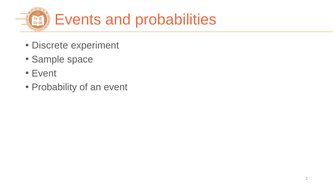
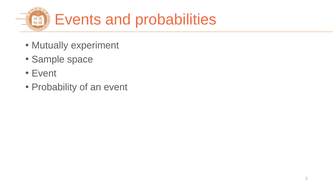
Discrete: Discrete -> Mutually
